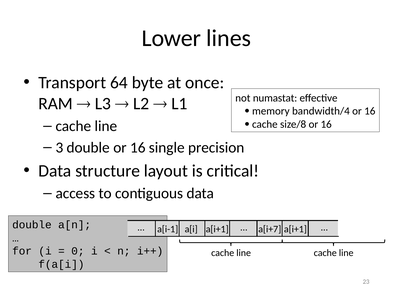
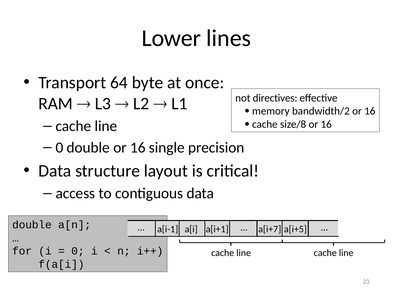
numastat: numastat -> directives
bandwidth/4: bandwidth/4 -> bandwidth/2
3 at (59, 147): 3 -> 0
a[i+7 a[i+1: a[i+1 -> a[i+5
